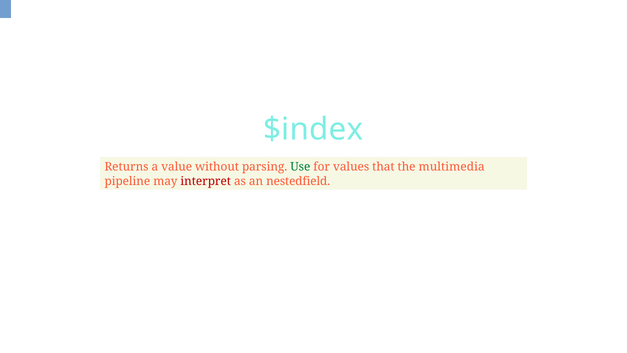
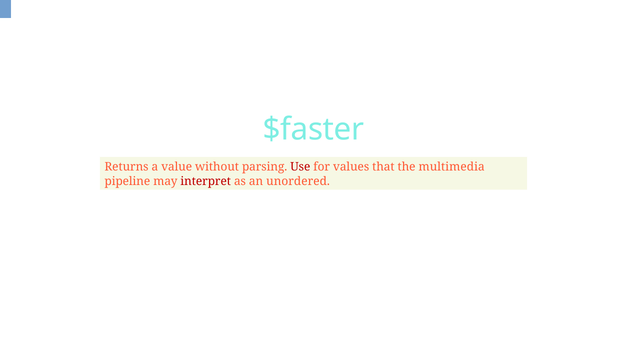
$index: $index -> $faster
Use colour: green -> red
nestedfield: nestedfield -> unordered
